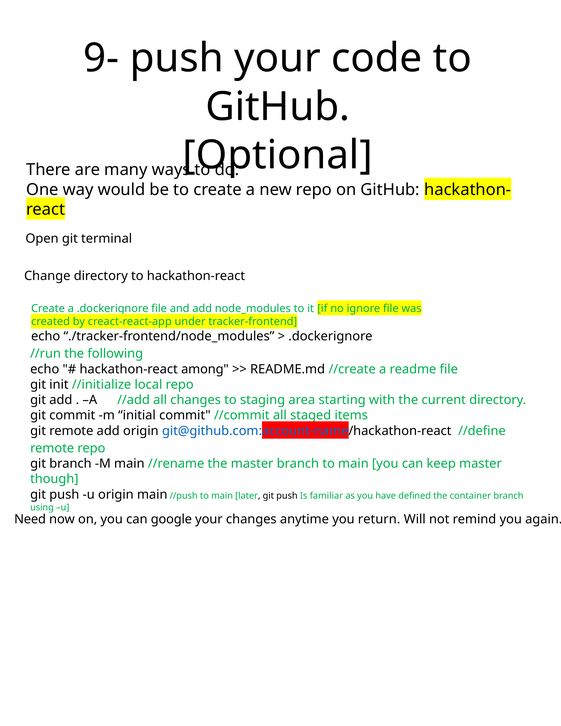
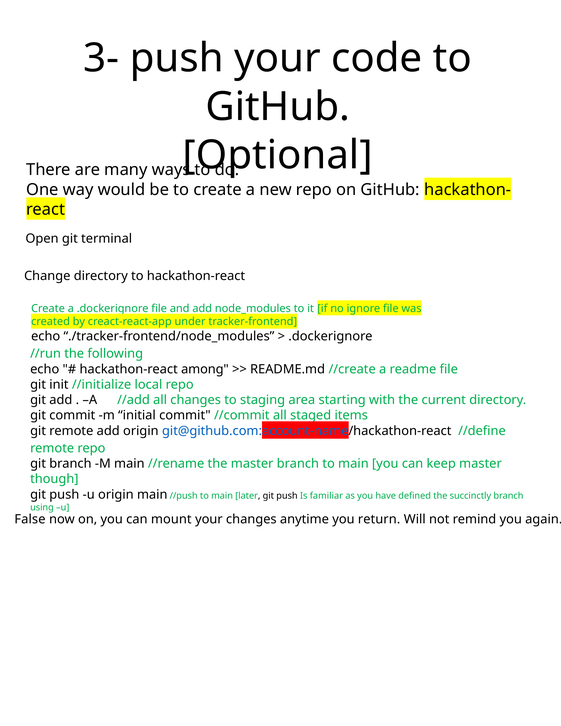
9-: 9- -> 3-
container: container -> succinctly
Need: Need -> False
google: google -> mount
